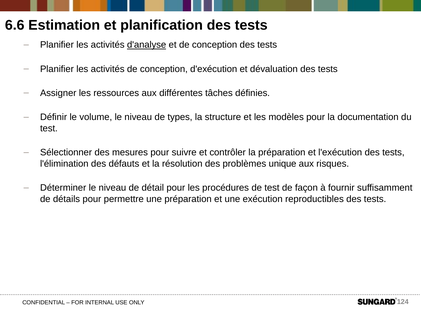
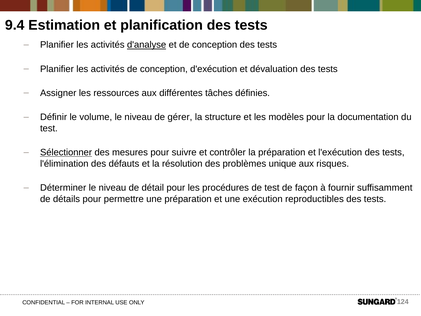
6.6: 6.6 -> 9.4
types: types -> gérer
Sélectionner underline: none -> present
